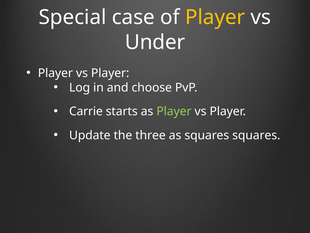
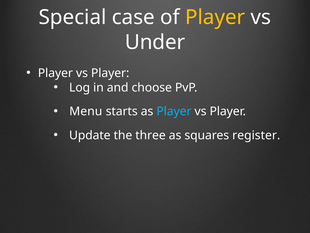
Carrie: Carrie -> Menu
Player at (174, 111) colour: light green -> light blue
squares squares: squares -> register
